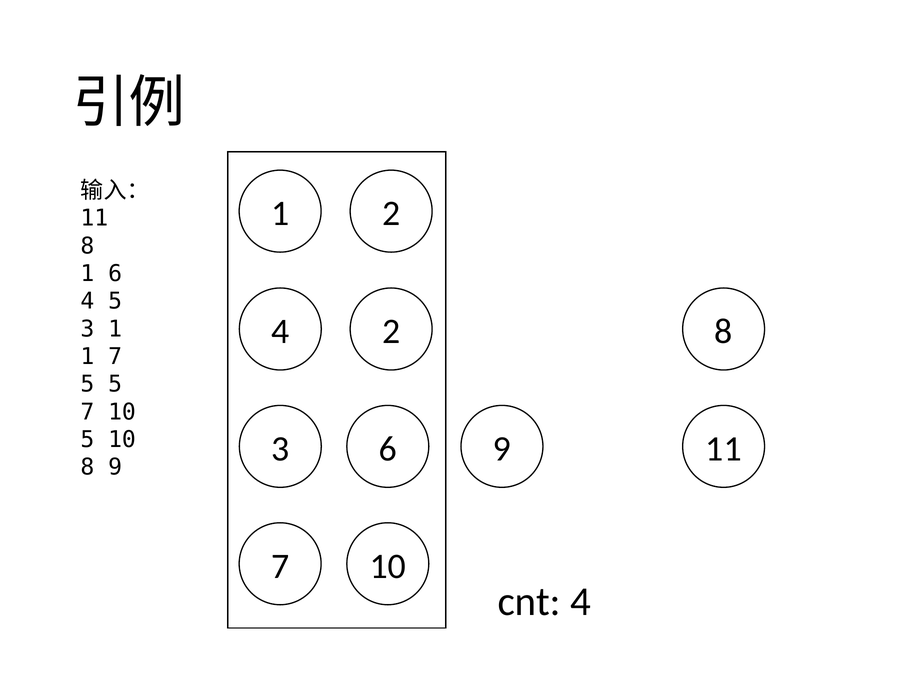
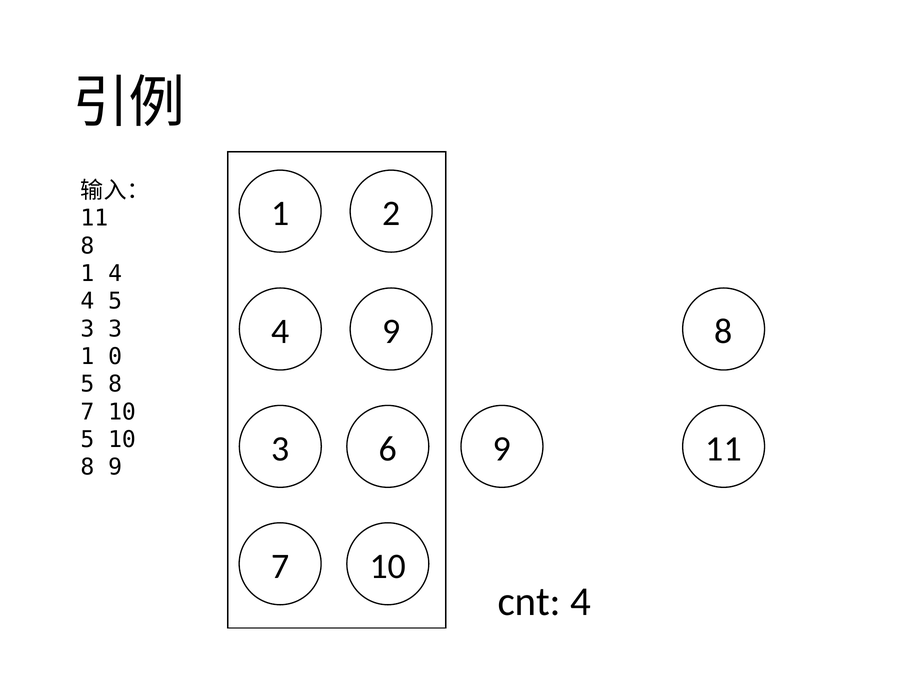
1 6: 6 -> 4
4 2: 2 -> 9
3 1: 1 -> 3
1 7: 7 -> 0
5 5: 5 -> 8
